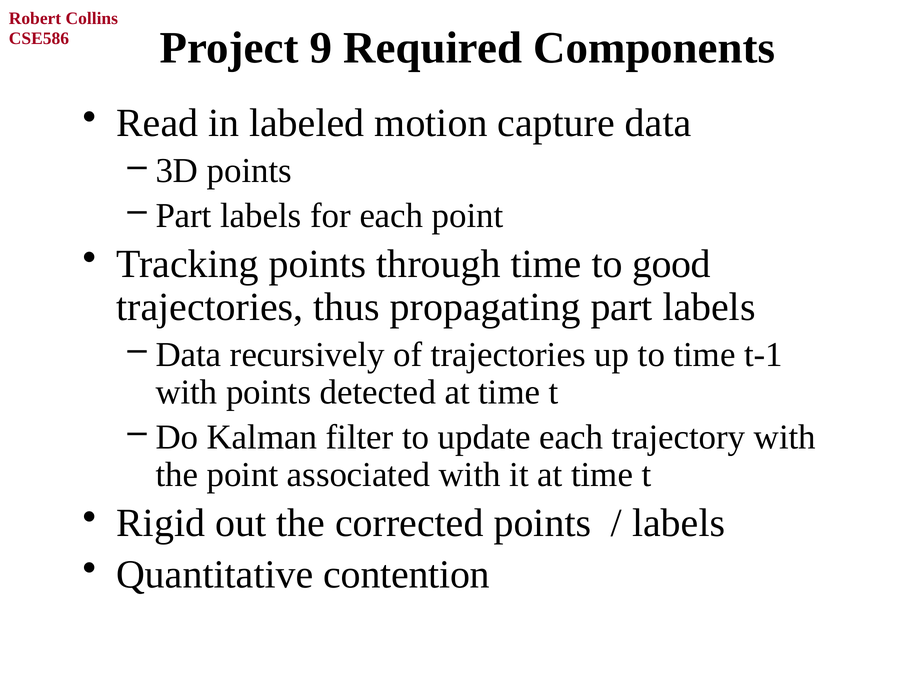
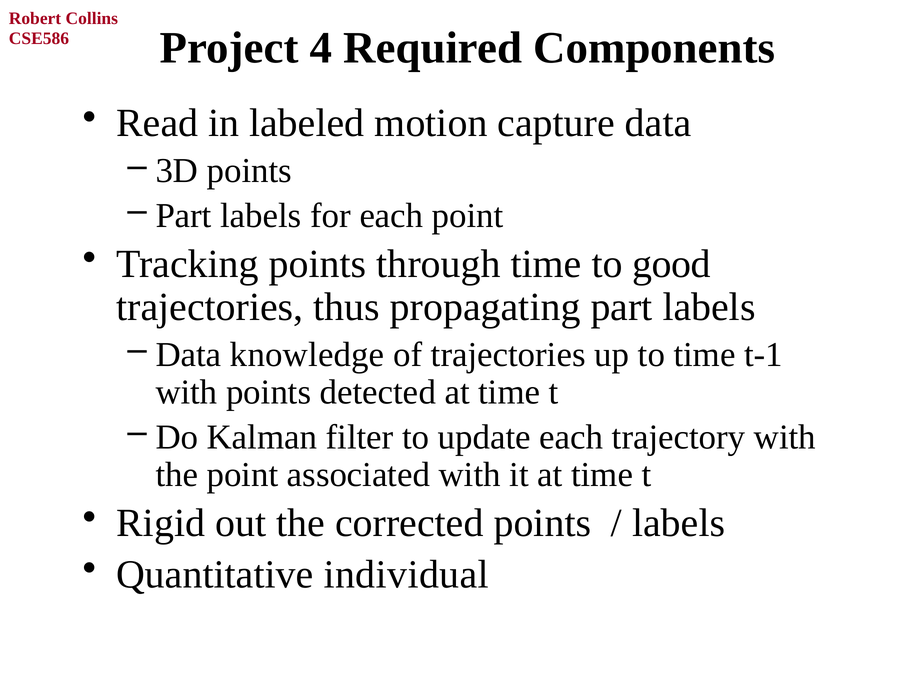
9: 9 -> 4
recursively: recursively -> knowledge
contention: contention -> individual
